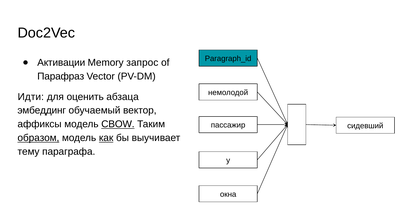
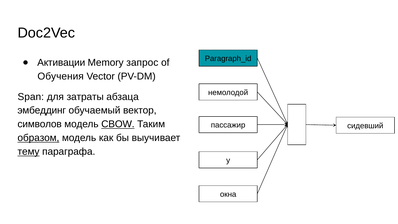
Парафраз: Парафраз -> Обучения
Идти: Идти -> Span
оценить: оценить -> затраты
аффиксы: аффиксы -> символов
как underline: present -> none
тему underline: none -> present
